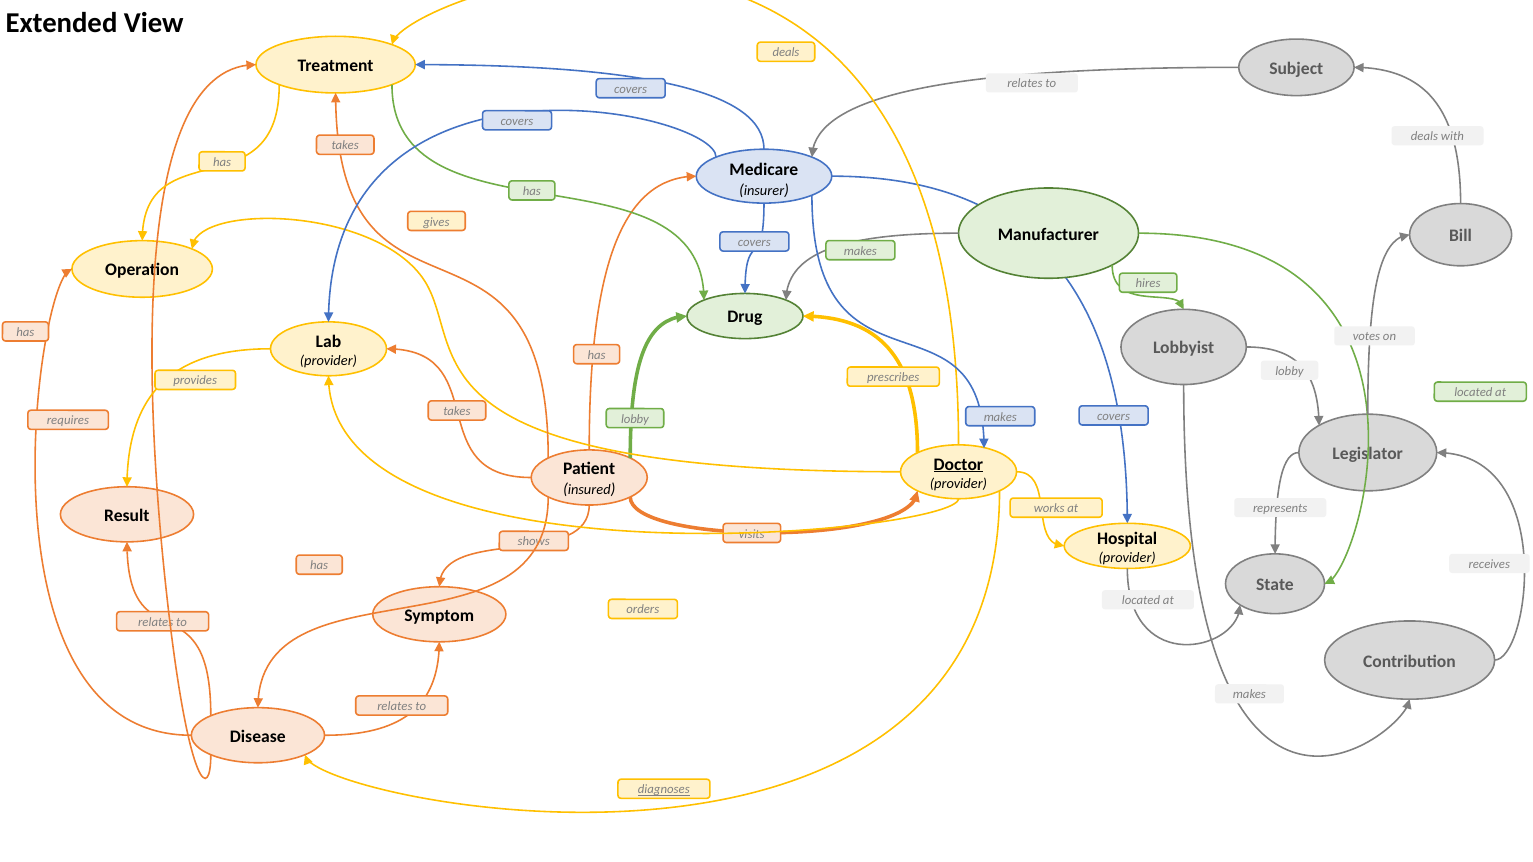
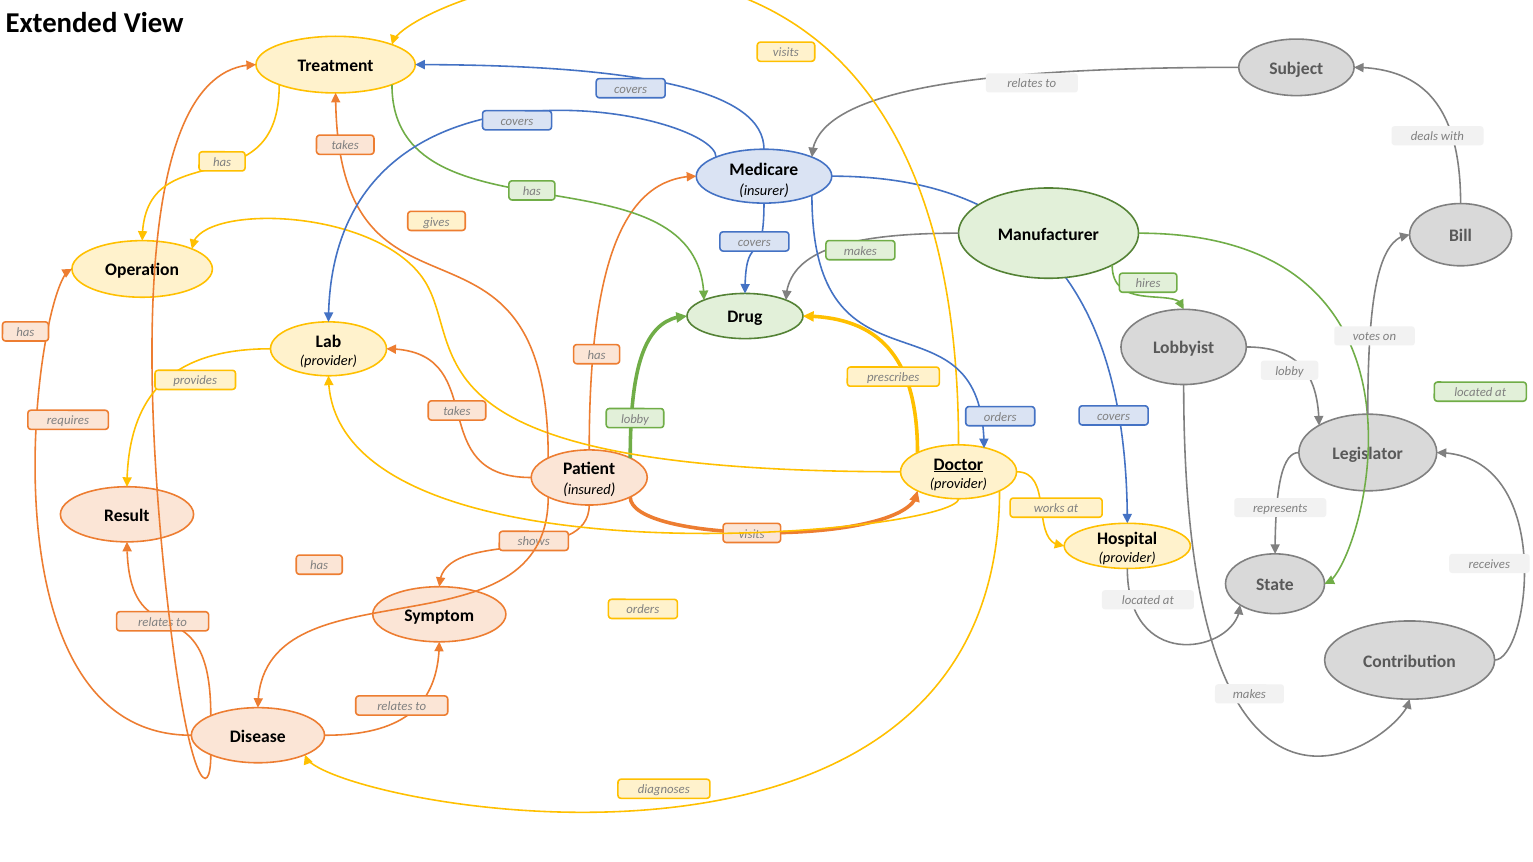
deals at (786, 53): deals -> visits
makes at (1000, 417): makes -> orders
diagnoses underline: present -> none
